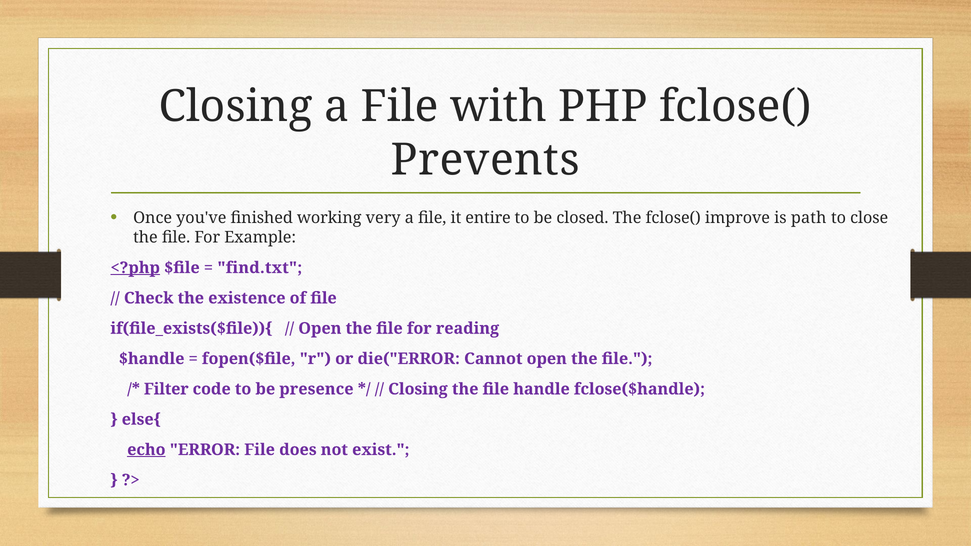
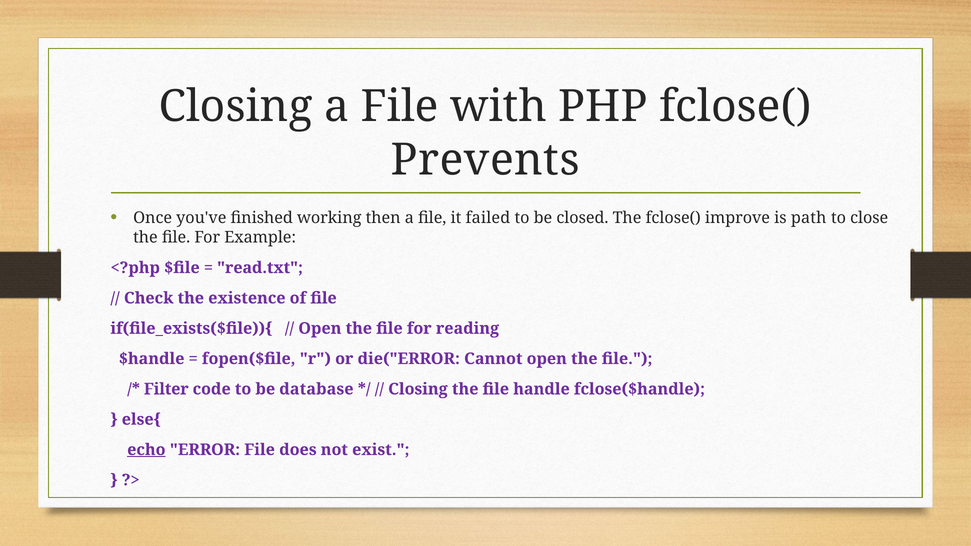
very: very -> then
entire: entire -> failed
<?php underline: present -> none
find.txt: find.txt -> read.txt
presence: presence -> database
